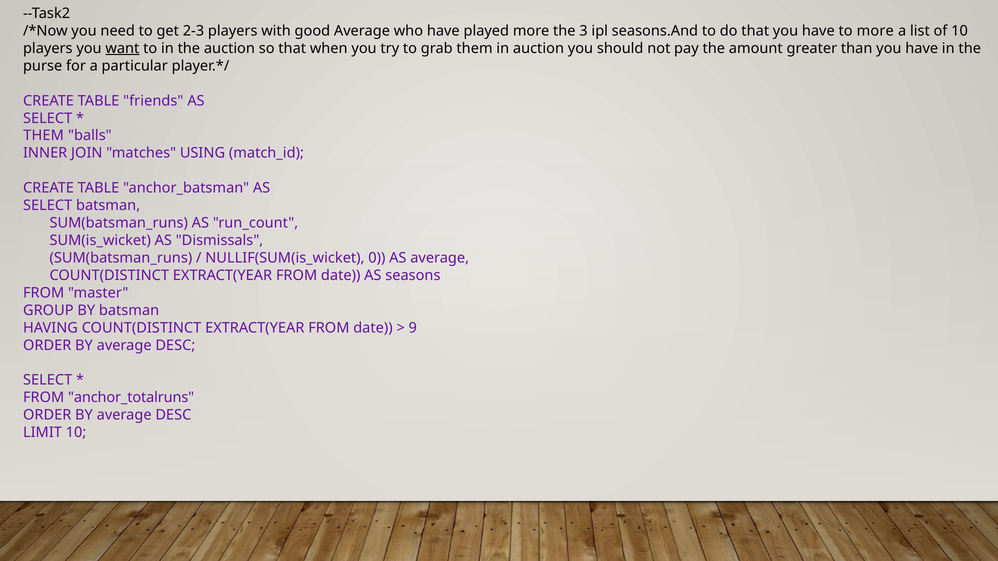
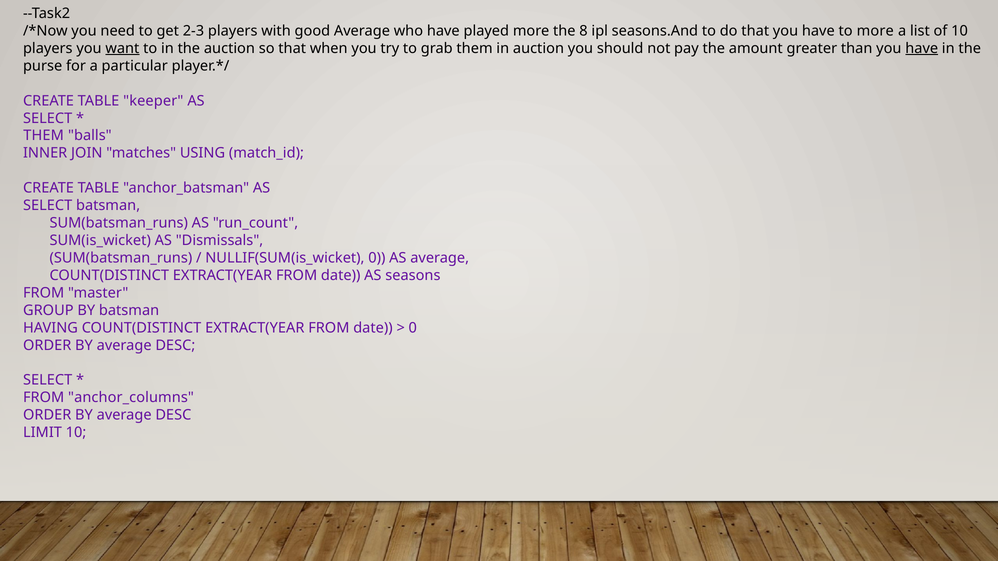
3: 3 -> 8
have at (922, 48) underline: none -> present
friends: friends -> keeper
9 at (413, 328): 9 -> 0
anchor_totalruns: anchor_totalruns -> anchor_columns
